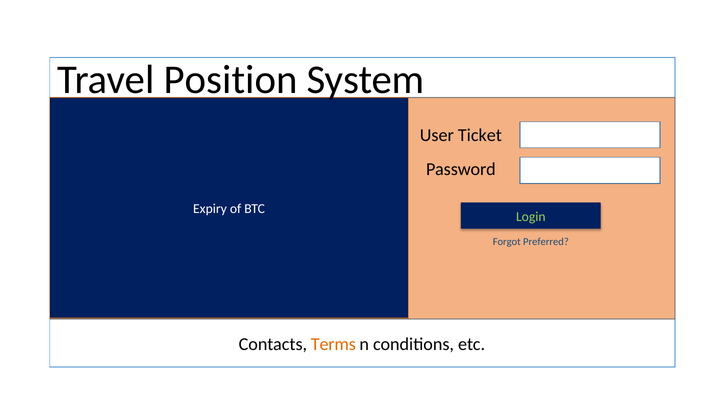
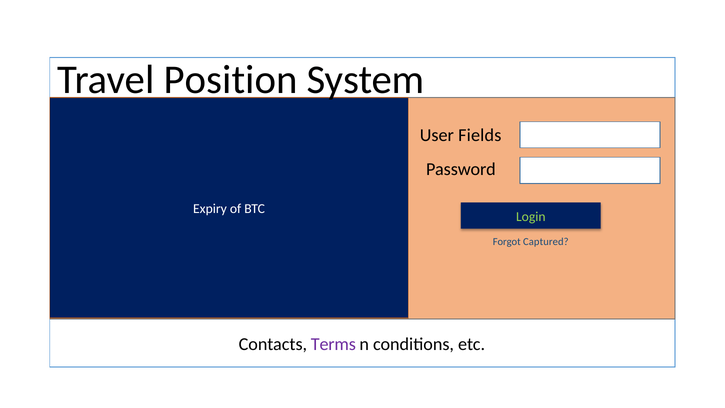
Ticket: Ticket -> Fields
Preferred: Preferred -> Captured
Terms colour: orange -> purple
